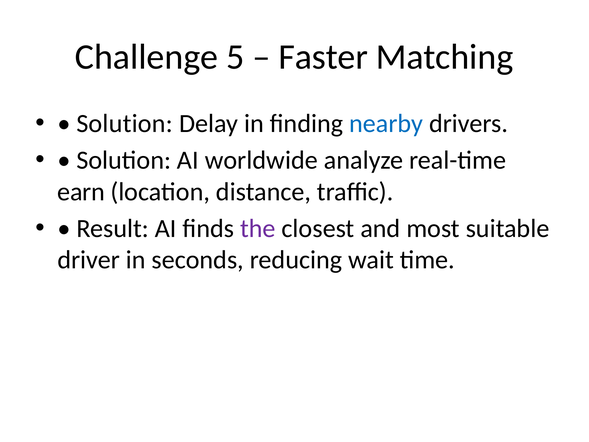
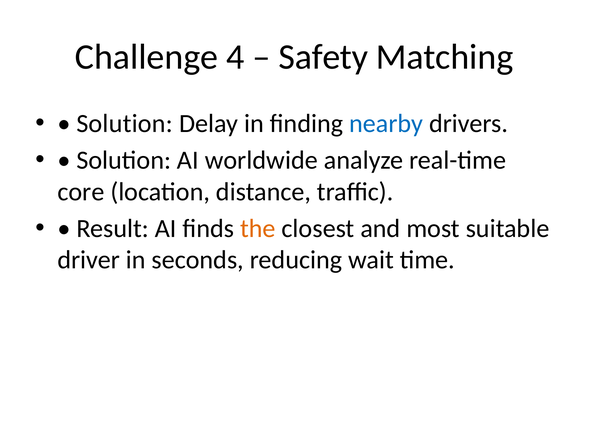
5: 5 -> 4
Faster: Faster -> Safety
earn: earn -> core
the colour: purple -> orange
